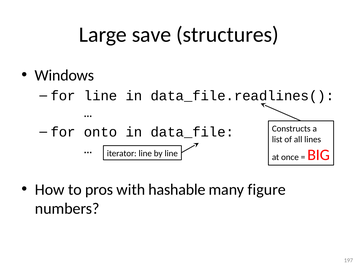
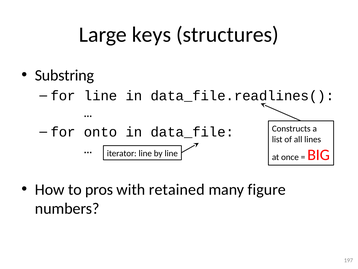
save: save -> keys
Windows: Windows -> Substring
hashable: hashable -> retained
